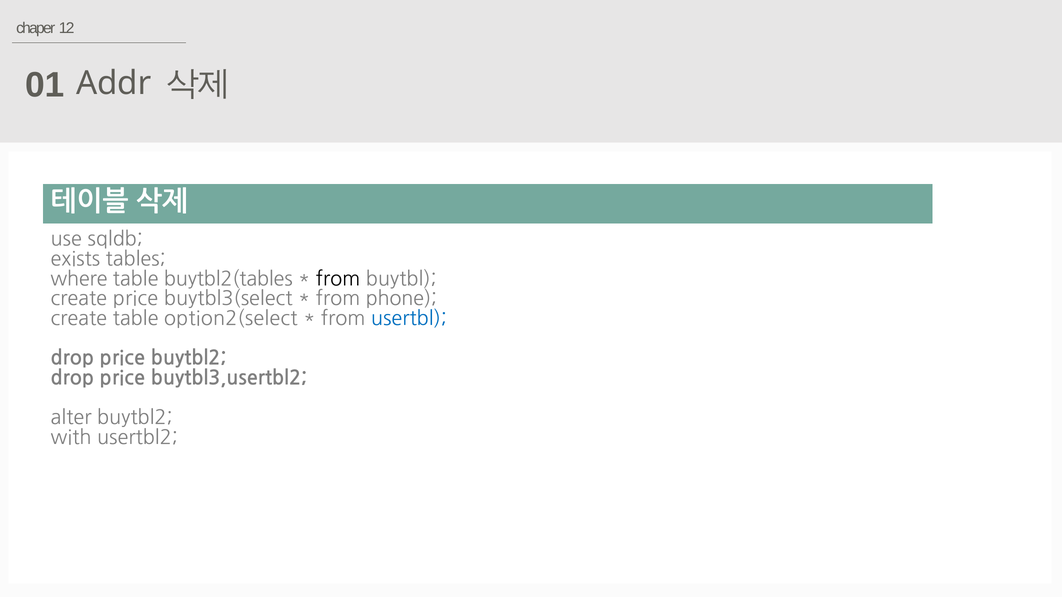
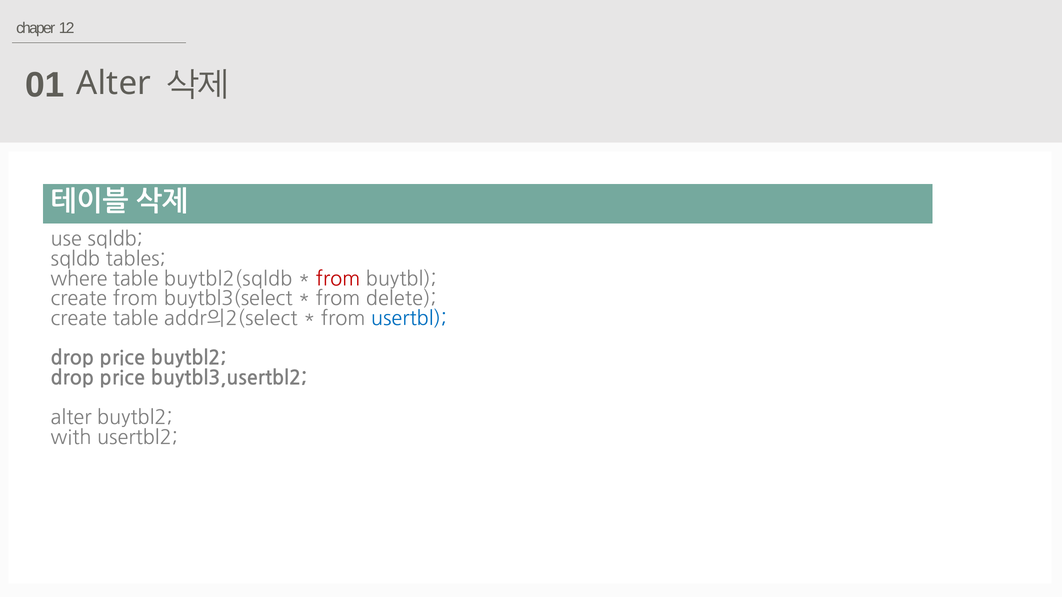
01 Addr: Addr -> Alter
exists at (75, 259): exists -> sqldb
buytbl2(tables: buytbl2(tables -> buytbl2(sqldb
from at (338, 279) colour: black -> red
create price: price -> from
phone: phone -> delete
option2(select: option2(select -> addr의2(select
